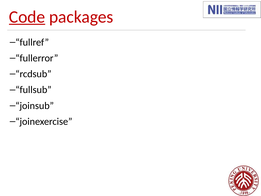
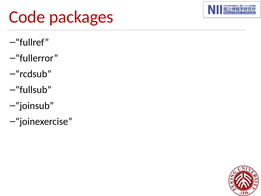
Code underline: present -> none
